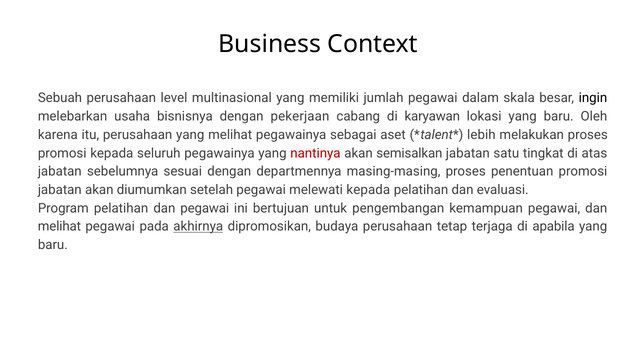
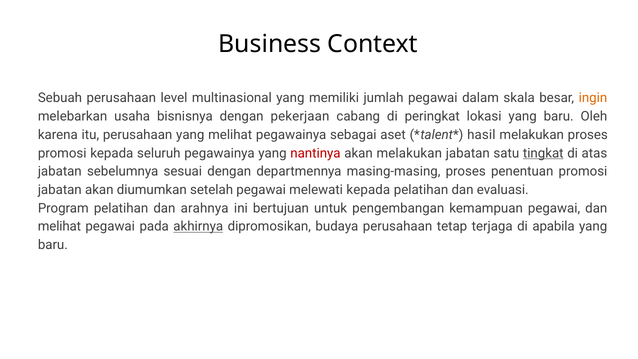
ingin colour: black -> orange
karyawan: karyawan -> peringkat
lebih: lebih -> hasil
akan semisalkan: semisalkan -> melakukan
tingkat underline: none -> present
dan pegawai: pegawai -> arahnya
